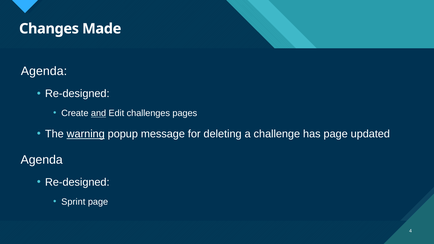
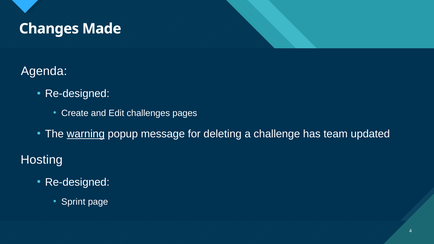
and underline: present -> none
has page: page -> team
Agenda at (42, 160): Agenda -> Hosting
